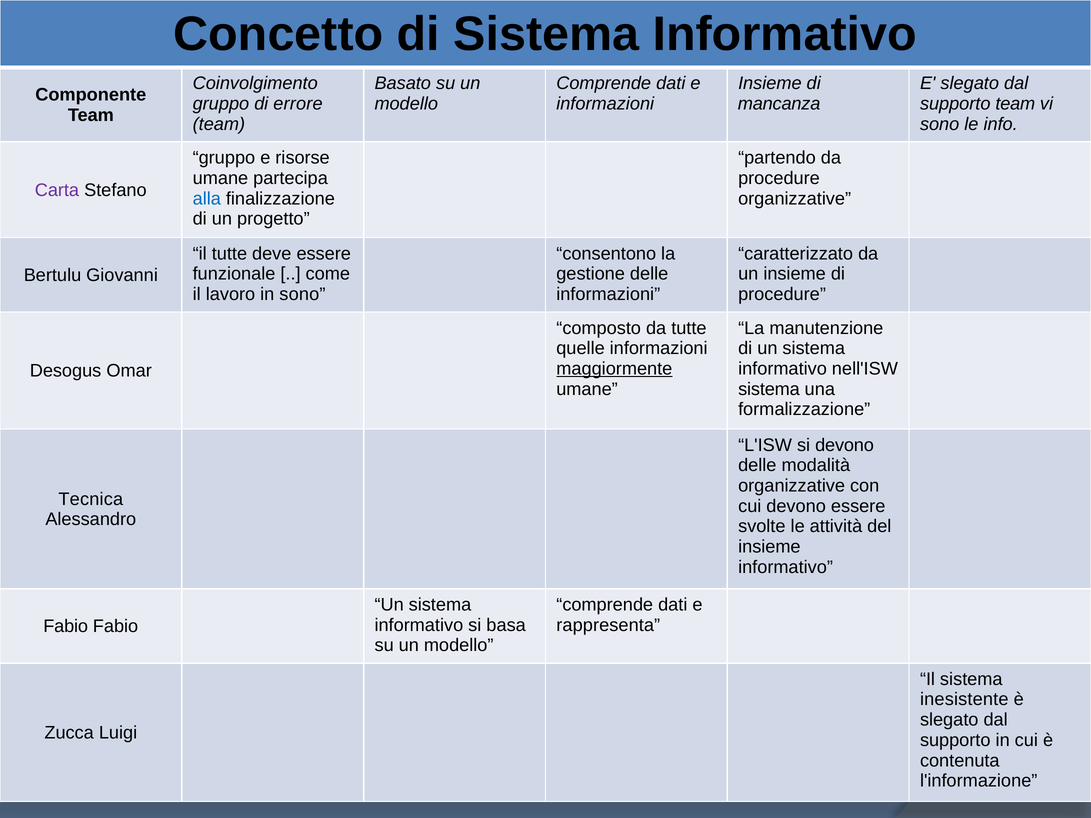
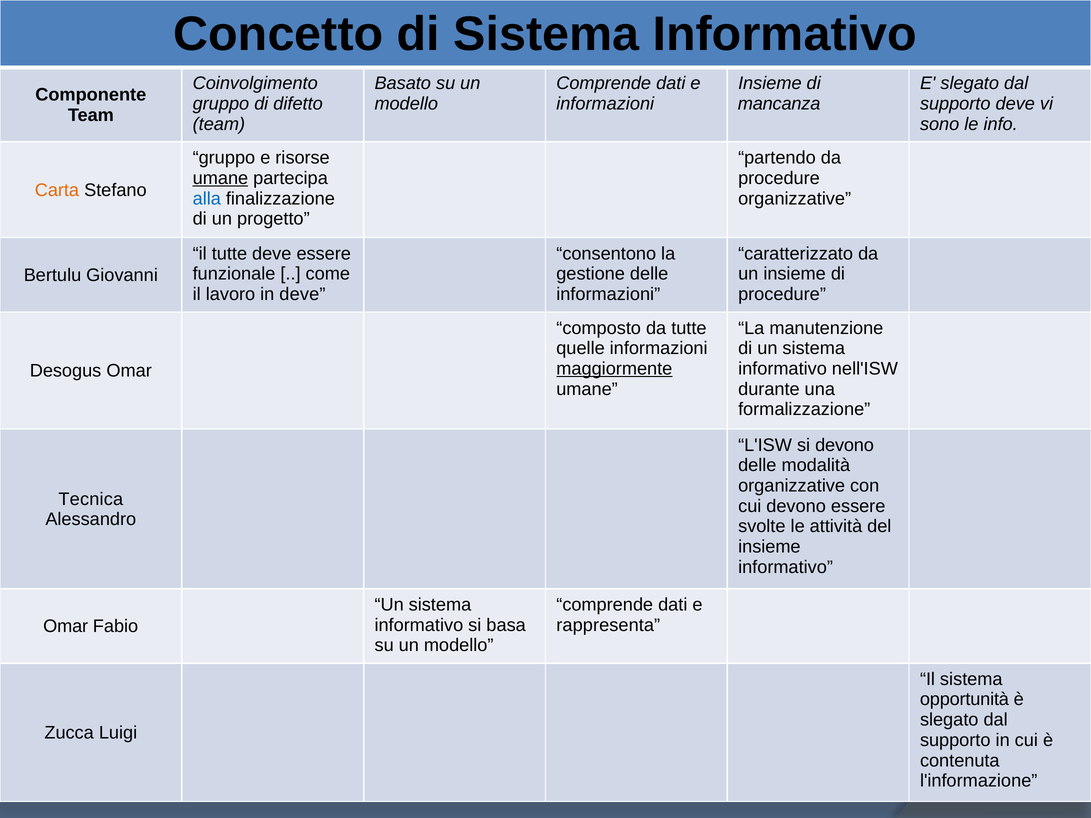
errore: errore -> difetto
supporto team: team -> deve
umane at (220, 178) underline: none -> present
Carta colour: purple -> orange
in sono: sono -> deve
sistema at (769, 389): sistema -> durante
Fabio at (66, 626): Fabio -> Omar
inesistente: inesistente -> opportunità
